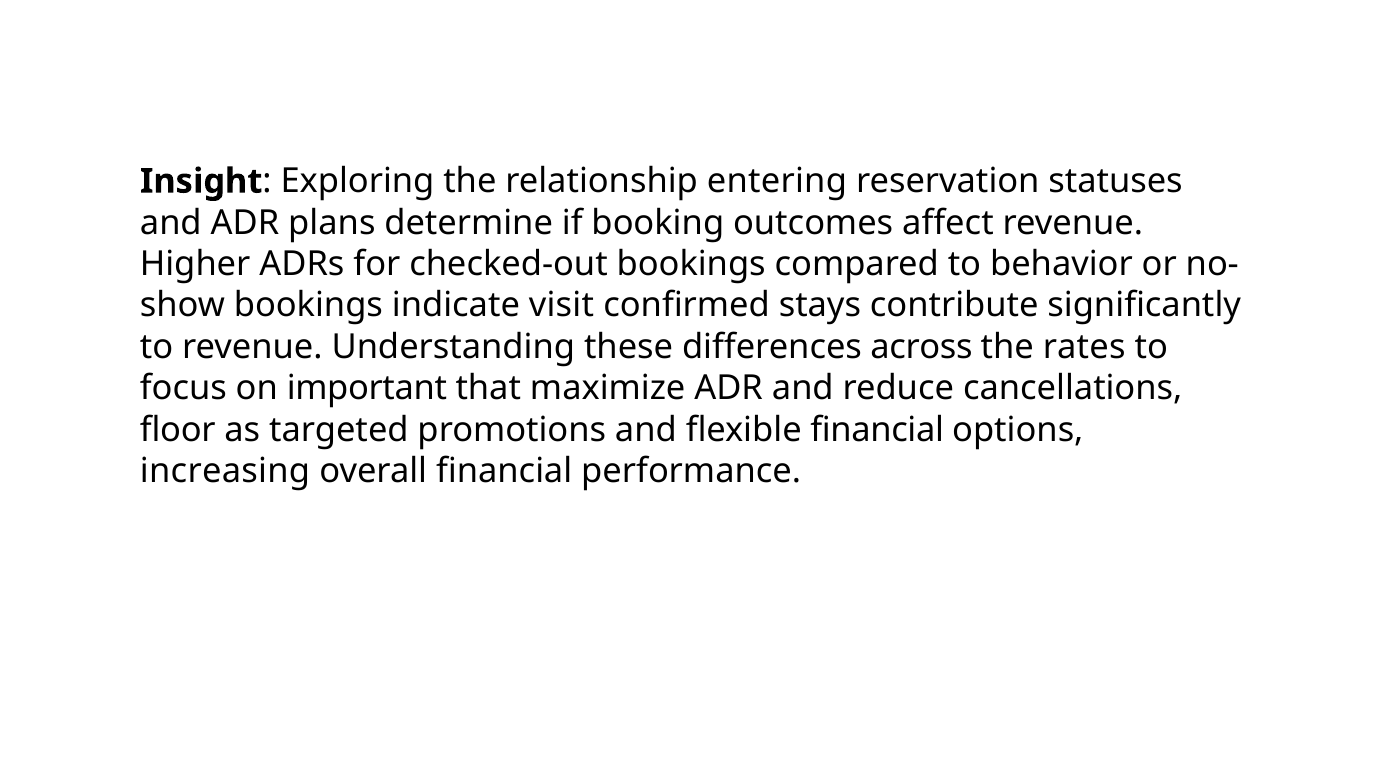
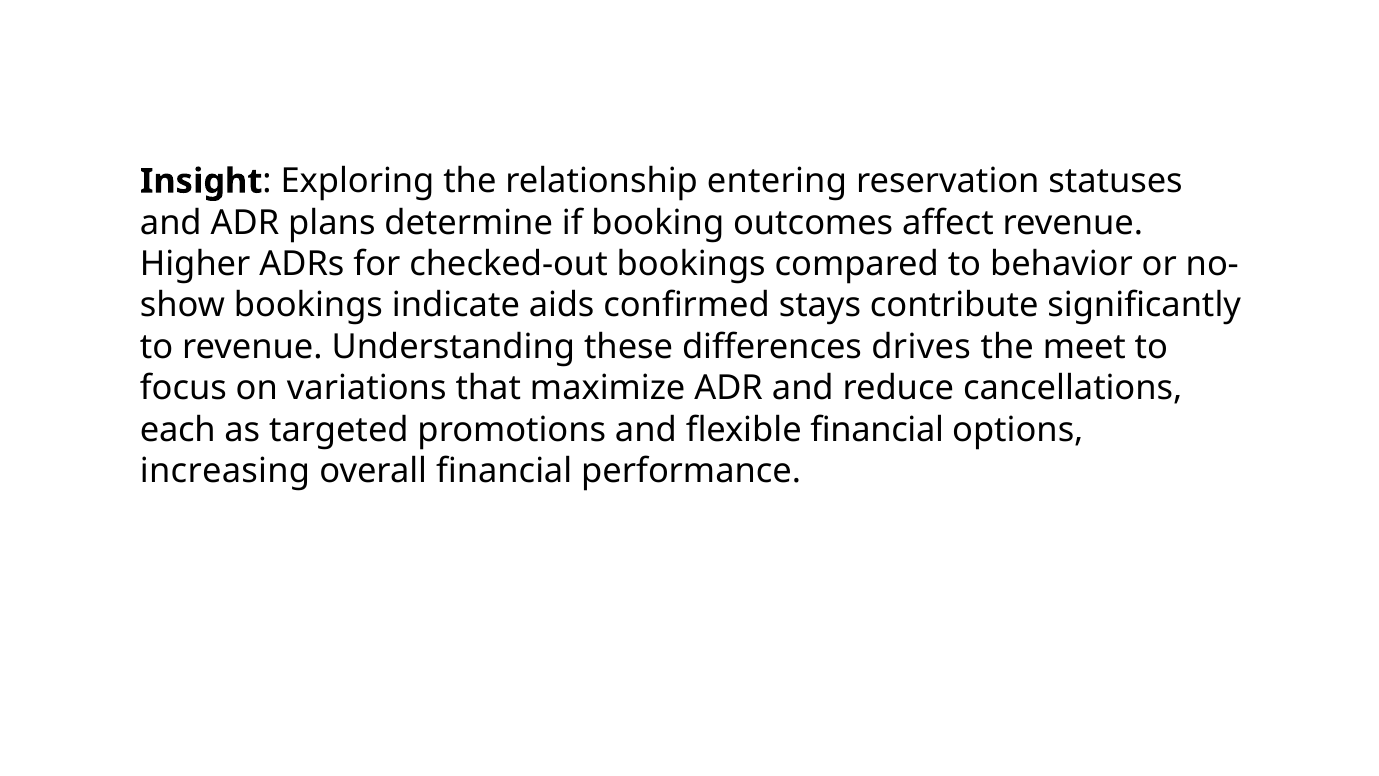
visit: visit -> aids
across: across -> drives
rates: rates -> meet
important: important -> variations
floor: floor -> each
